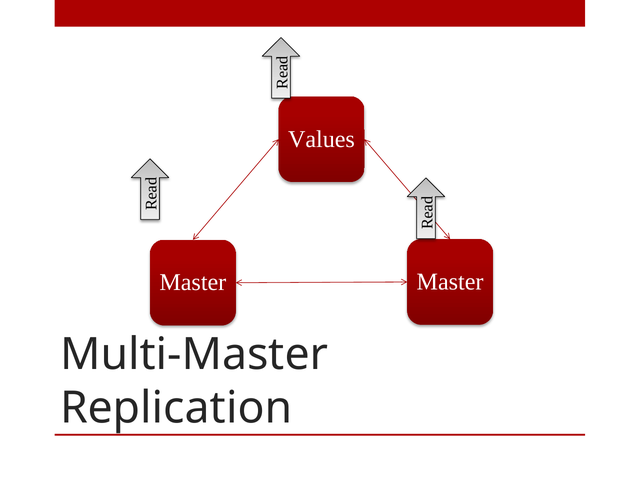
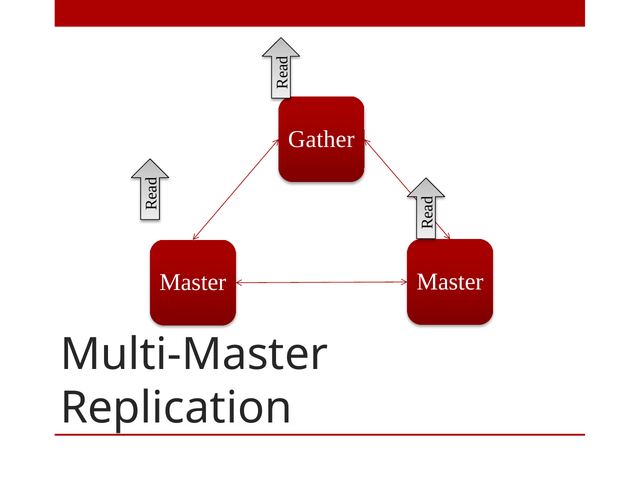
Values: Values -> Gather
